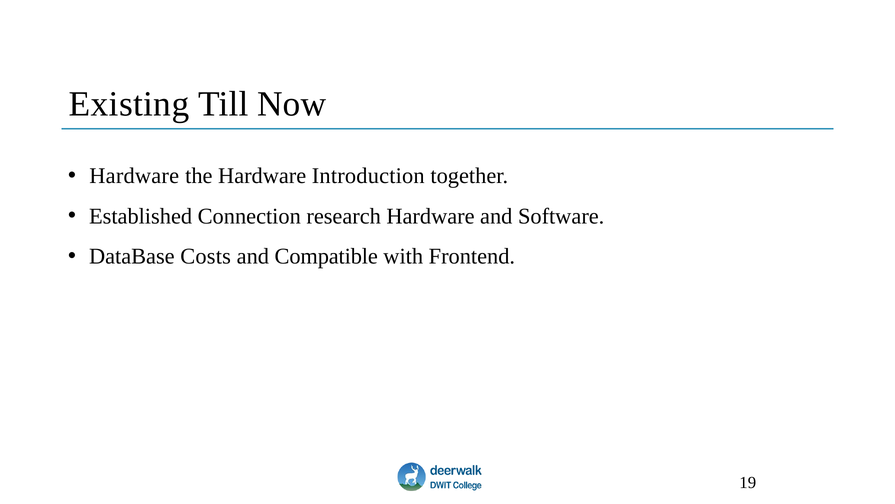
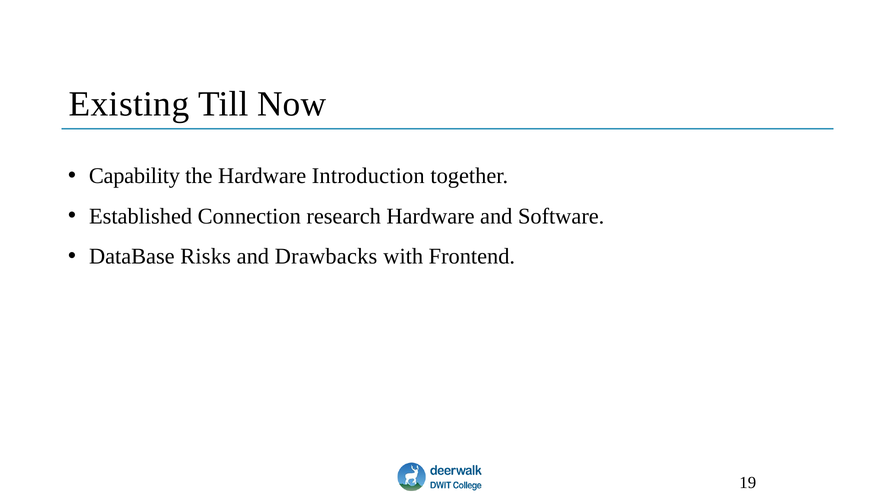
Hardware at (134, 176): Hardware -> Capability
Costs: Costs -> Risks
Compatible: Compatible -> Drawbacks
